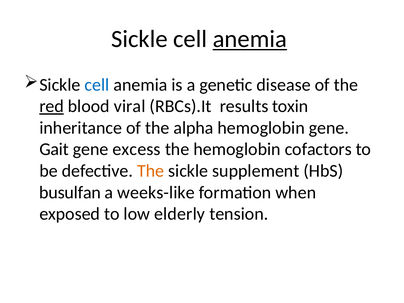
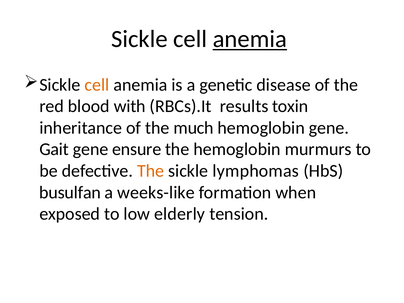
cell at (97, 85) colour: blue -> orange
red underline: present -> none
viral: viral -> with
alpha: alpha -> much
excess: excess -> ensure
cofactors: cofactors -> murmurs
supplement: supplement -> lymphomas
